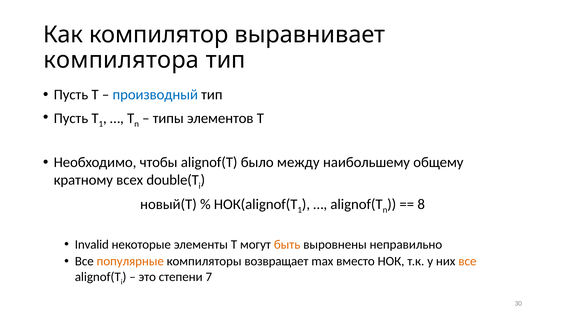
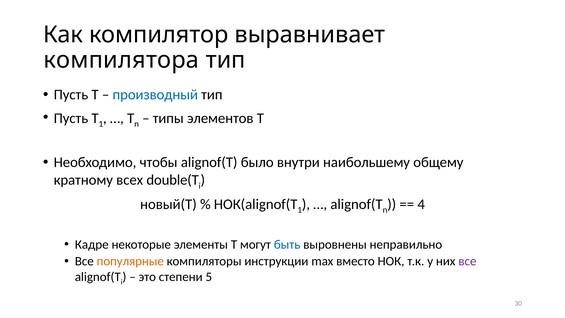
между: между -> внутри
8: 8 -> 4
Invalid: Invalid -> Кадре
быть colour: orange -> blue
возвращает: возвращает -> инструкции
все at (467, 261) colour: orange -> purple
7: 7 -> 5
